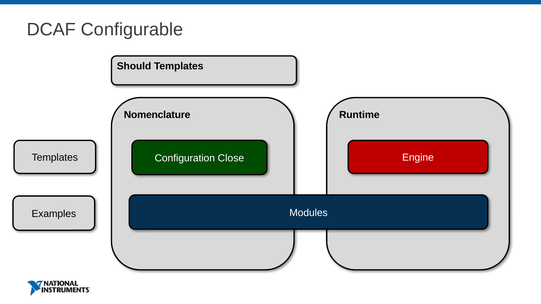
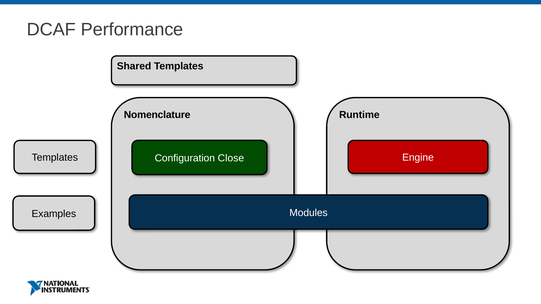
Configurable: Configurable -> Performance
Should: Should -> Shared
